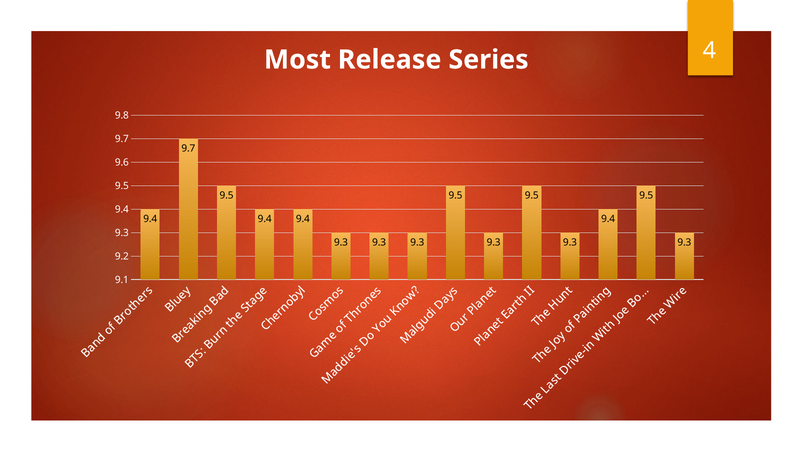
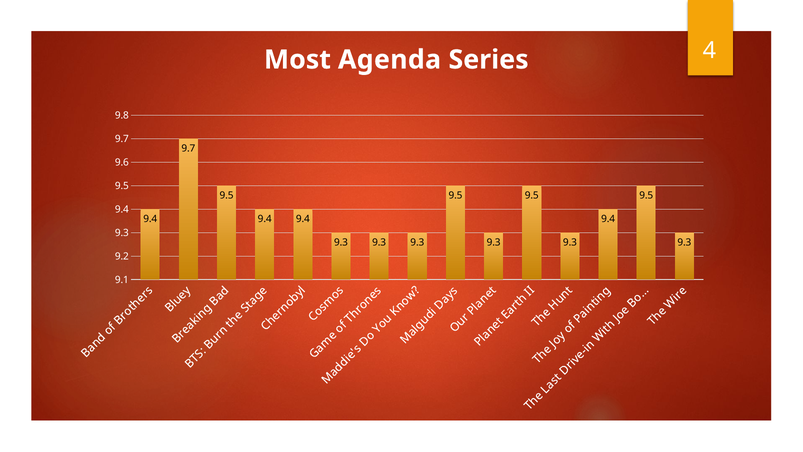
Release: Release -> Agenda
